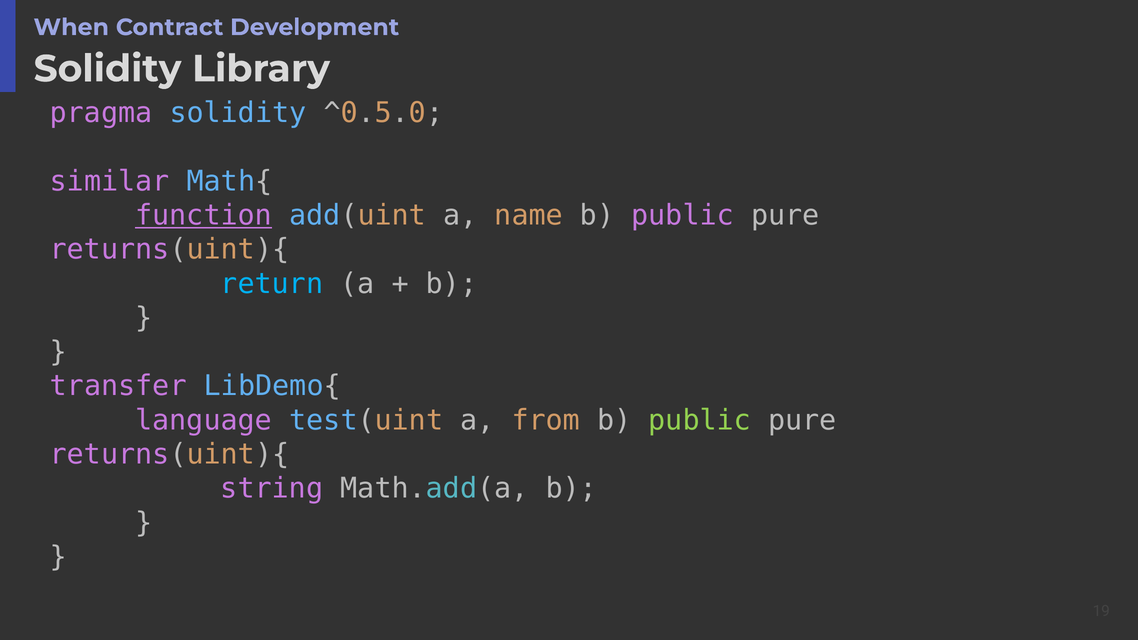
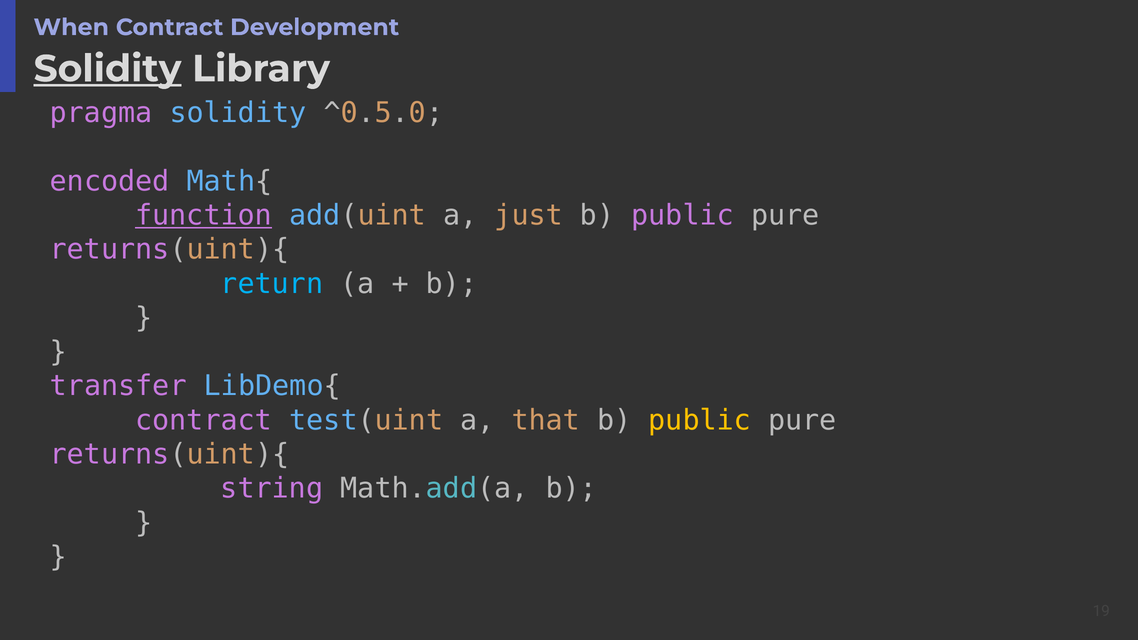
Solidity at (107, 69) underline: none -> present
similar: similar -> encoded
name: name -> just
language at (204, 420): language -> contract
from: from -> that
public at (700, 420) colour: light green -> yellow
